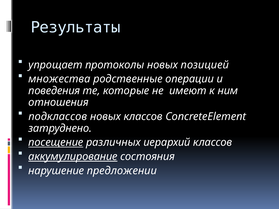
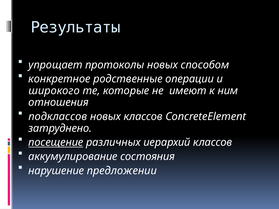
позицией: позицией -> способом
множества: множества -> конкретное
поведения: поведения -> широкого
аккумулирование underline: present -> none
